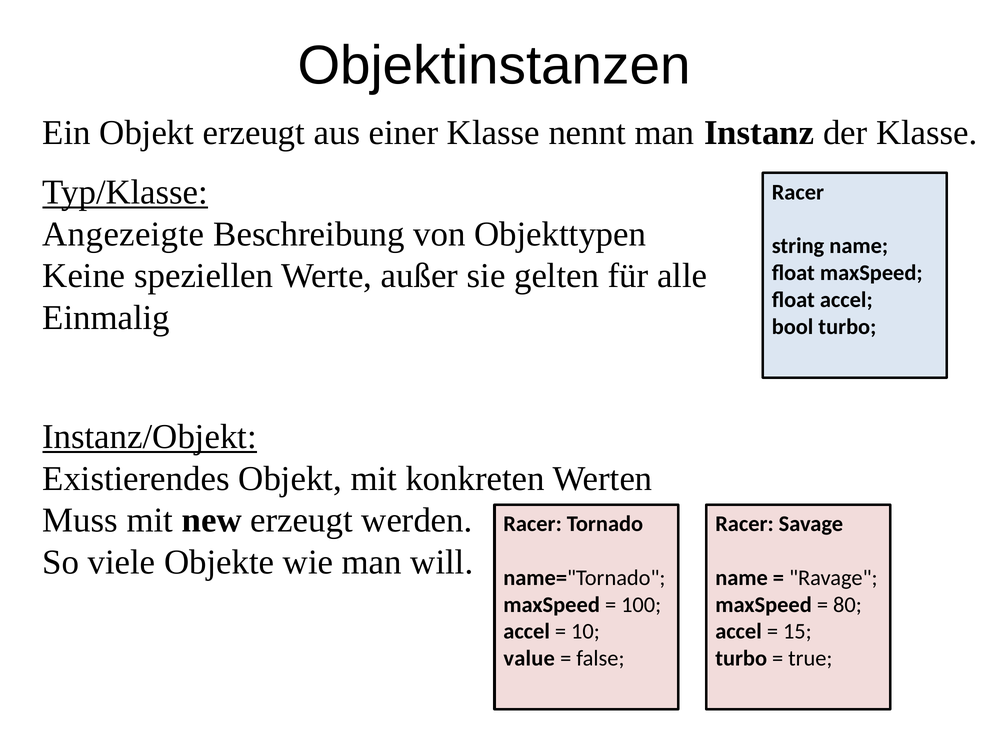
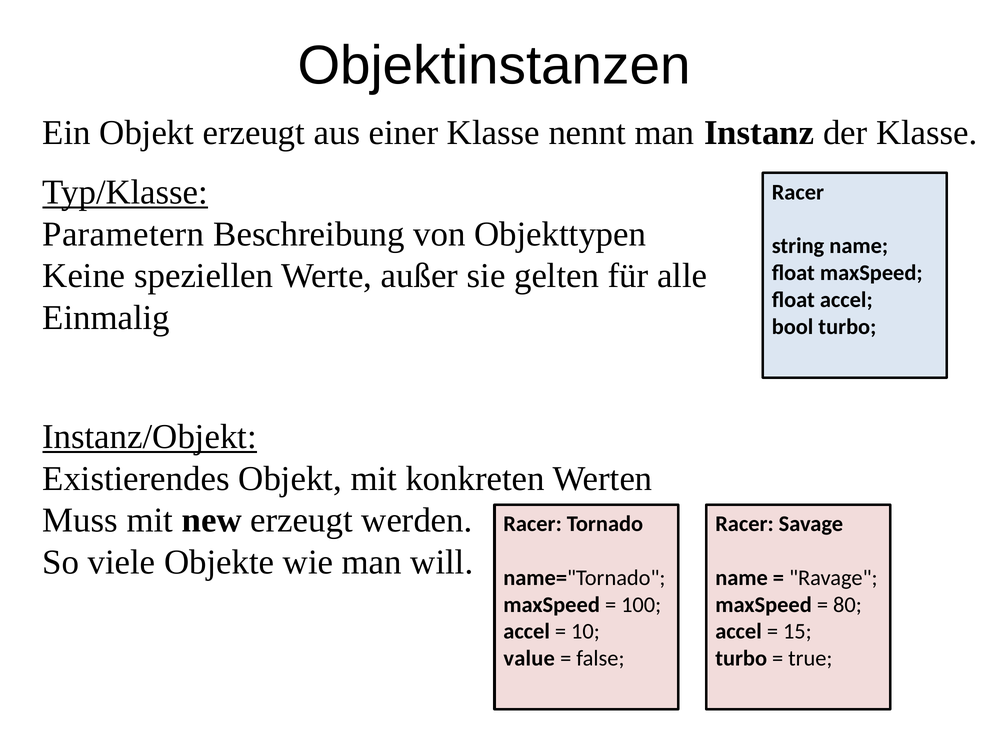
Angezeigte: Angezeigte -> Parametern
